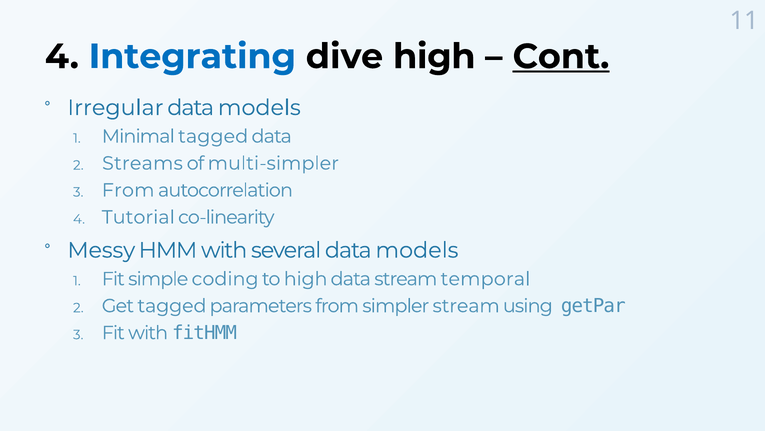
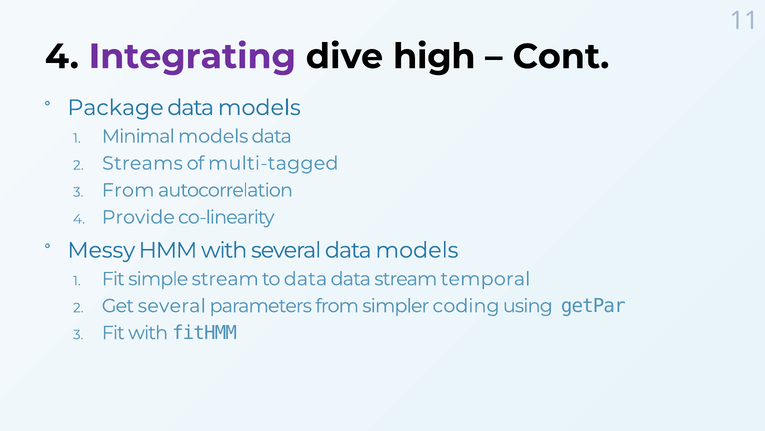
Integrating colour: blue -> purple
Cont underline: present -> none
Irregular: Irregular -> Package
Minimal tagged: tagged -> models
multi-simpler: multi-simpler -> multi-tagged
Tutorial: Tutorial -> Provide
simple coding: coding -> stream
to high: high -> data
Get tagged: tagged -> several
simpler stream: stream -> coding
